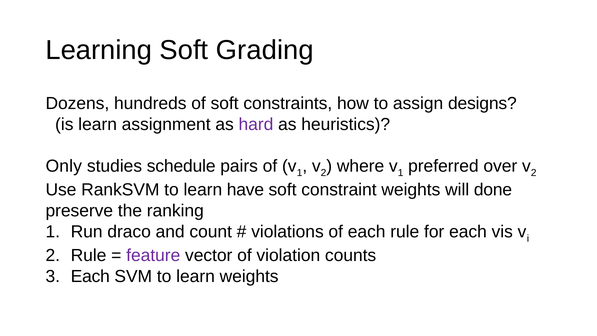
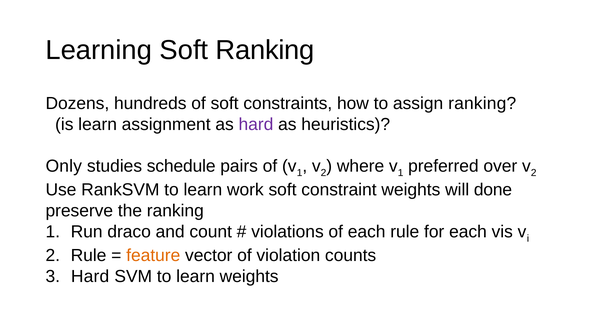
Soft Grading: Grading -> Ranking
assign designs: designs -> ranking
have: have -> work
feature colour: purple -> orange
Each at (90, 276): Each -> Hard
